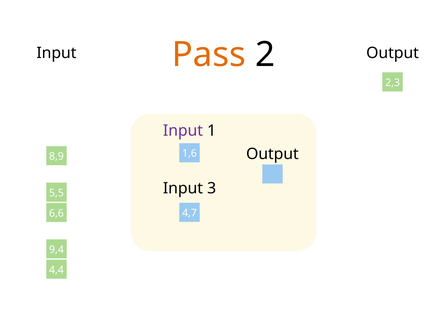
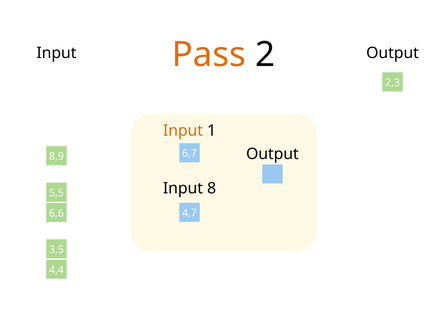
Input at (183, 131) colour: purple -> orange
1,6: 1,6 -> 6,7
3: 3 -> 8
9,4: 9,4 -> 3,5
